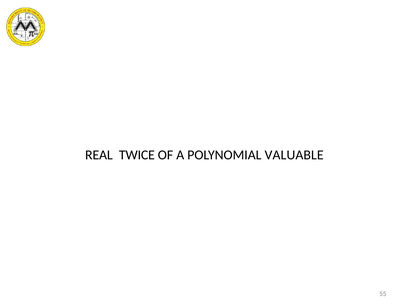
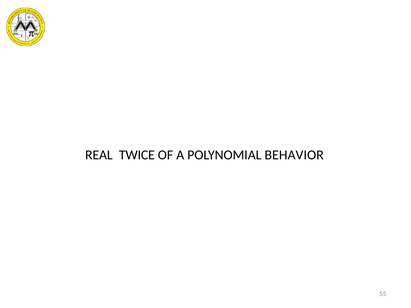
VALUABLE: VALUABLE -> BEHAVIOR
